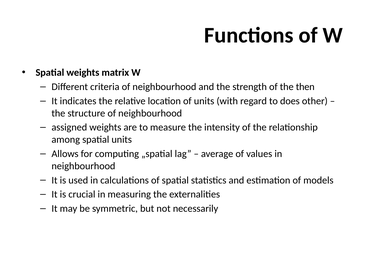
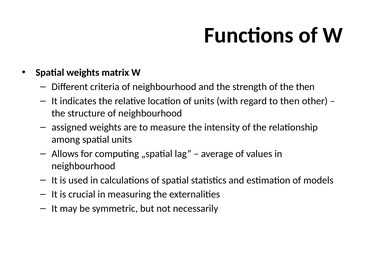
to does: does -> then
